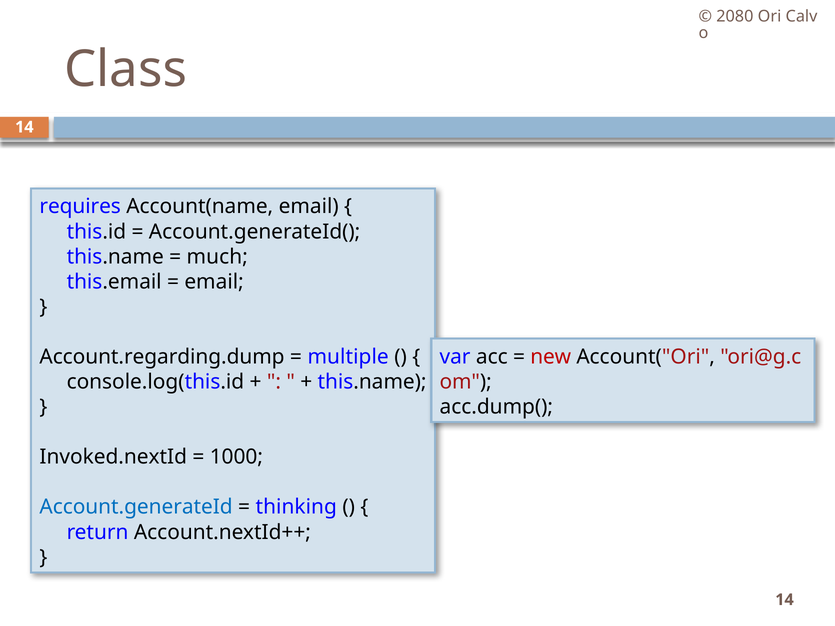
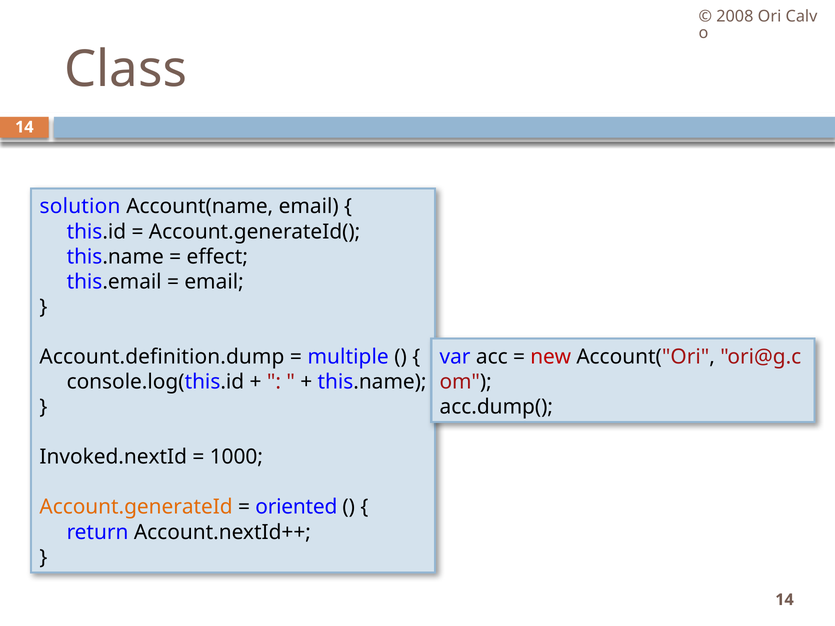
2080: 2080 -> 2008
requires: requires -> solution
much: much -> effect
Account.regarding.dump: Account.regarding.dump -> Account.definition.dump
Account.generateId colour: blue -> orange
thinking: thinking -> oriented
